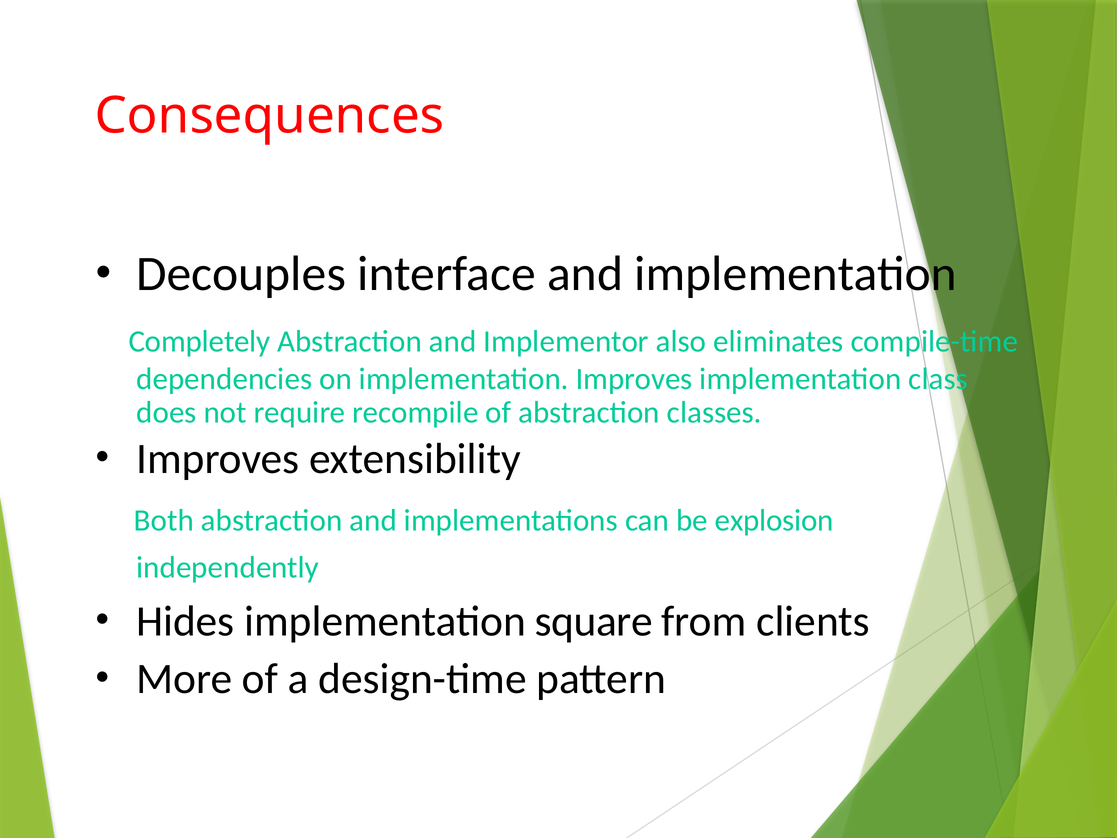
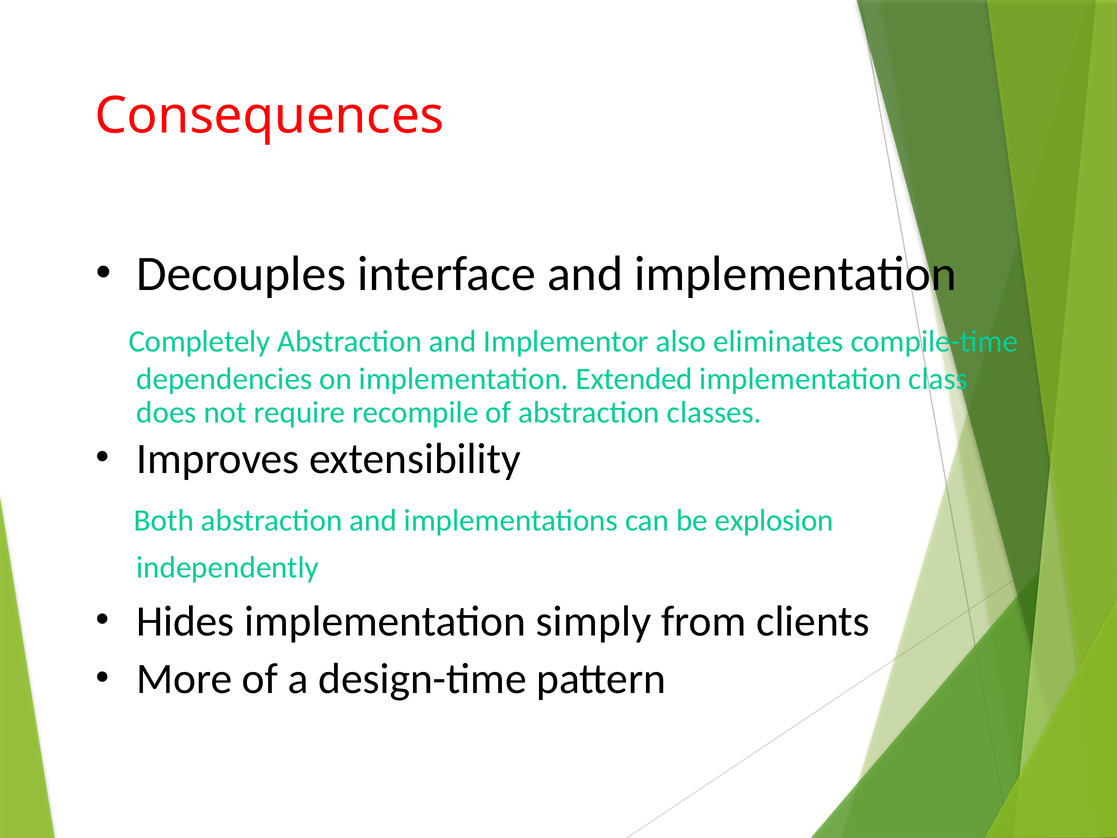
implementation Improves: Improves -> Extended
square: square -> simply
